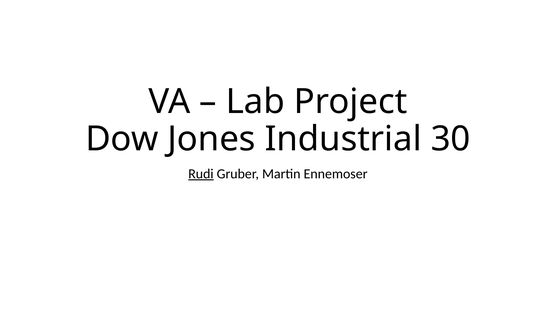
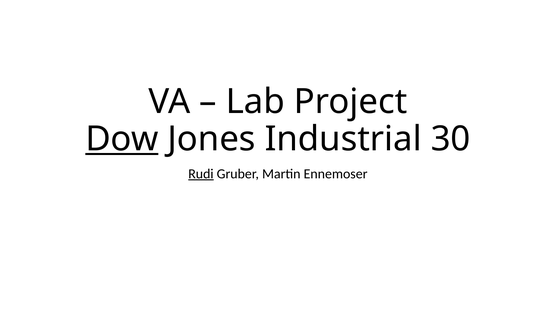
Dow underline: none -> present
